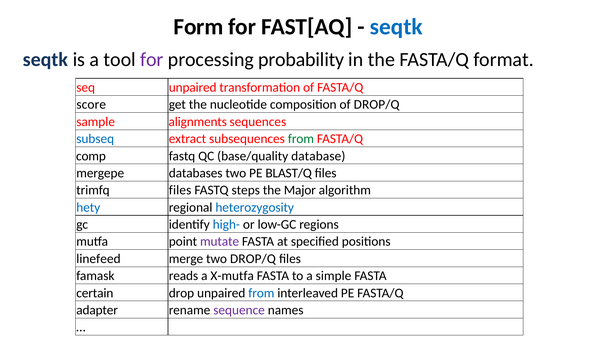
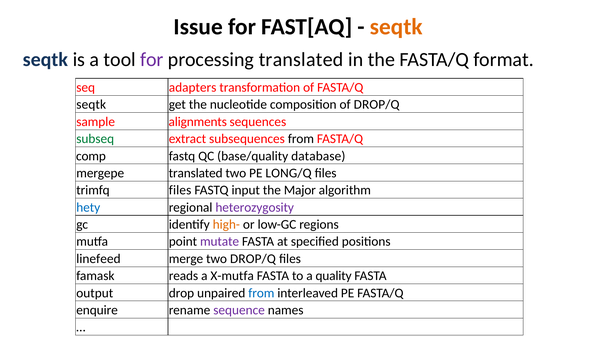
Form: Form -> Issue
seqtk at (396, 27) colour: blue -> orange
processing probability: probability -> translated
seq unpaired: unpaired -> adapters
score at (91, 105): score -> seqtk
subseq colour: blue -> green
from at (301, 139) colour: green -> black
mergepe databases: databases -> translated
BLAST/Q: BLAST/Q -> LONG/Q
steps: steps -> input
heterozygosity colour: blue -> purple
high- colour: blue -> orange
simple: simple -> quality
certain: certain -> output
adapter: adapter -> enquire
